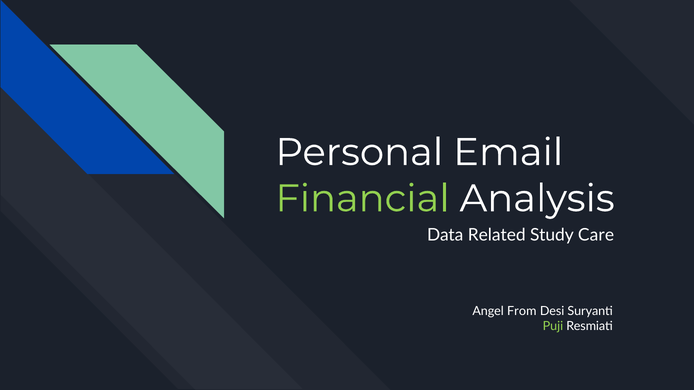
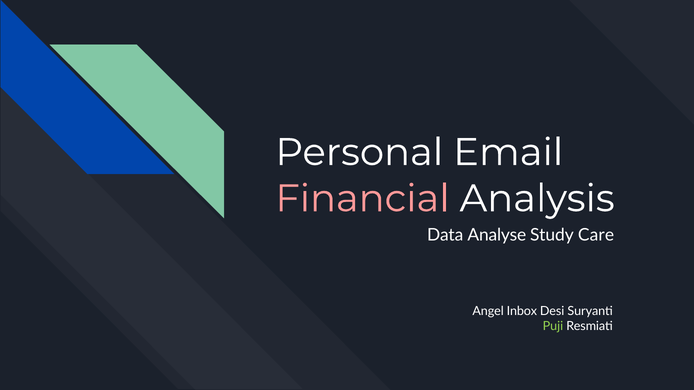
Financial colour: light green -> pink
Related: Related -> Analyse
From: From -> Inbox
